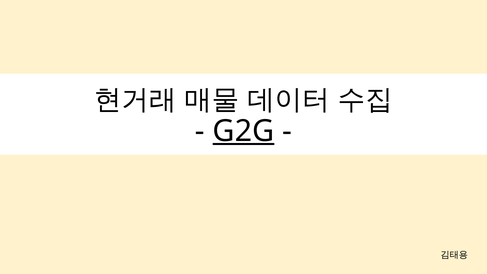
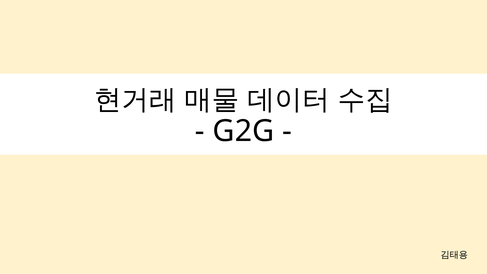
G2G underline: present -> none
